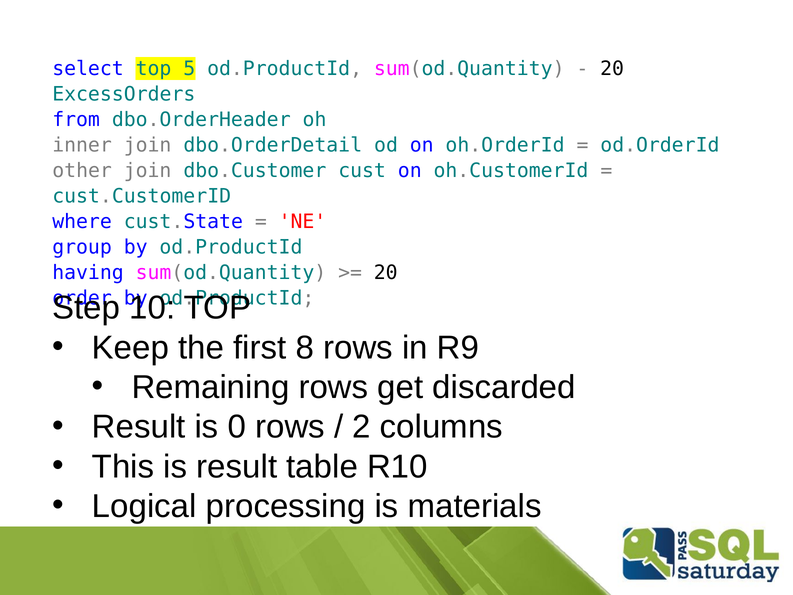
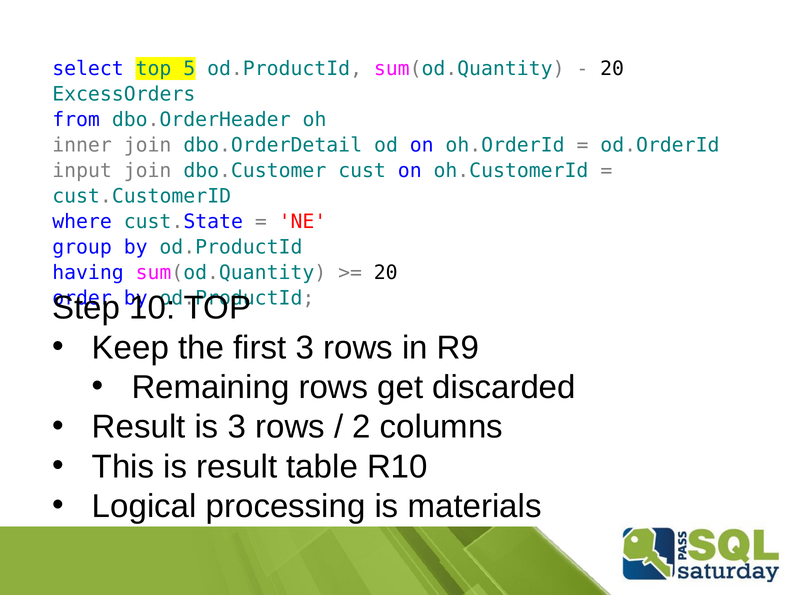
other: other -> input
first 8: 8 -> 3
is 0: 0 -> 3
